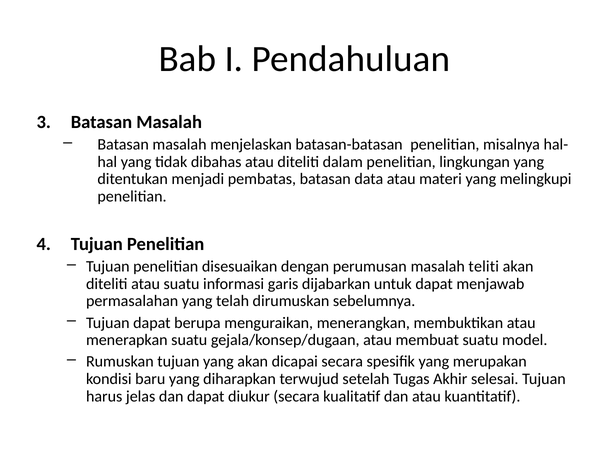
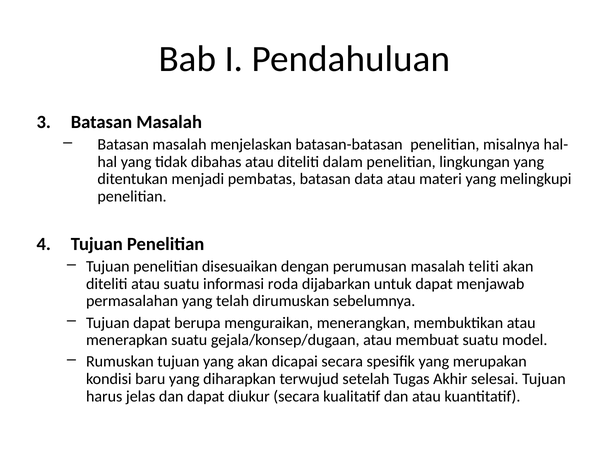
garis: garis -> roda
